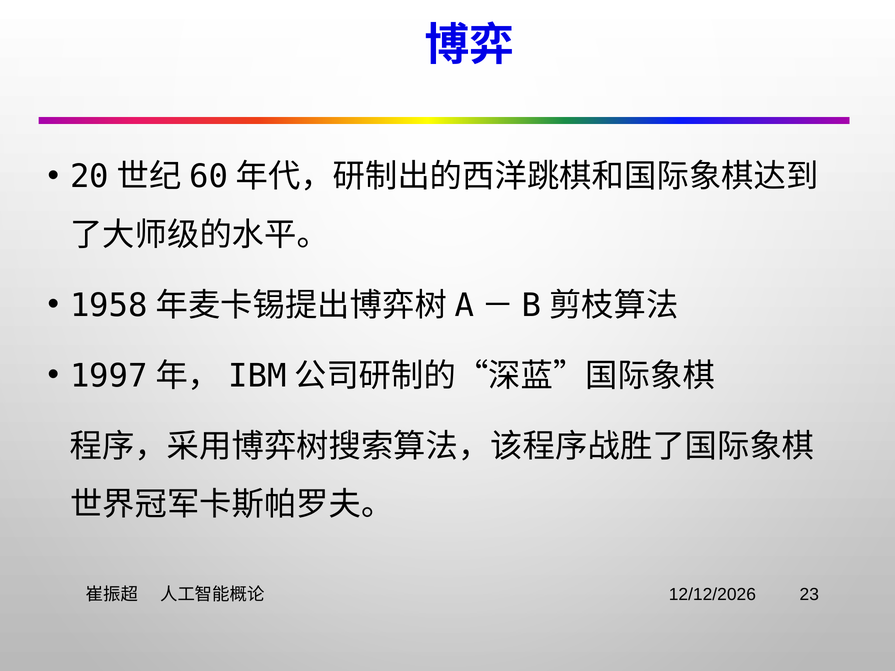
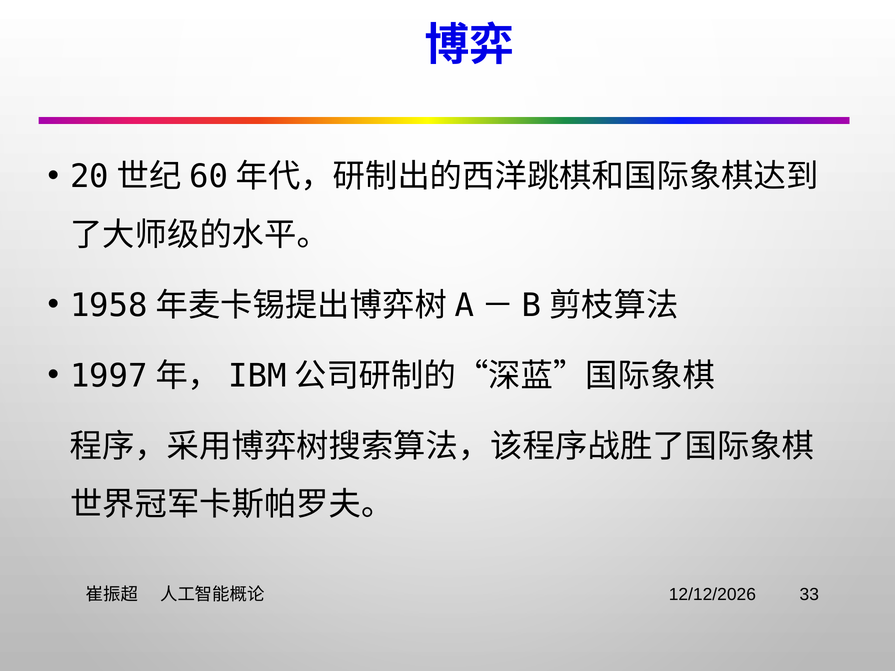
23: 23 -> 33
